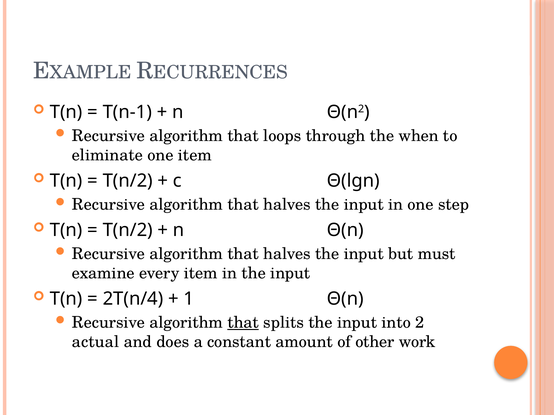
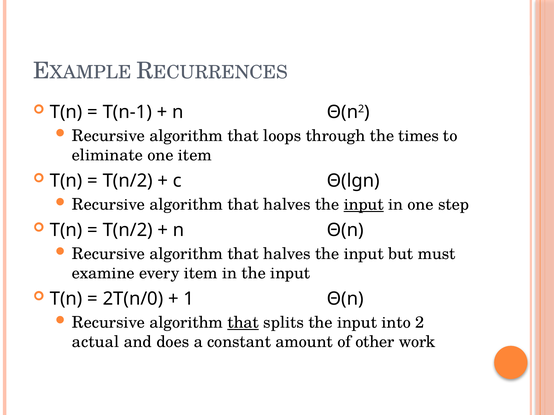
when: when -> times
input at (364, 205) underline: none -> present
2T(n/4: 2T(n/4 -> 2T(n/0
